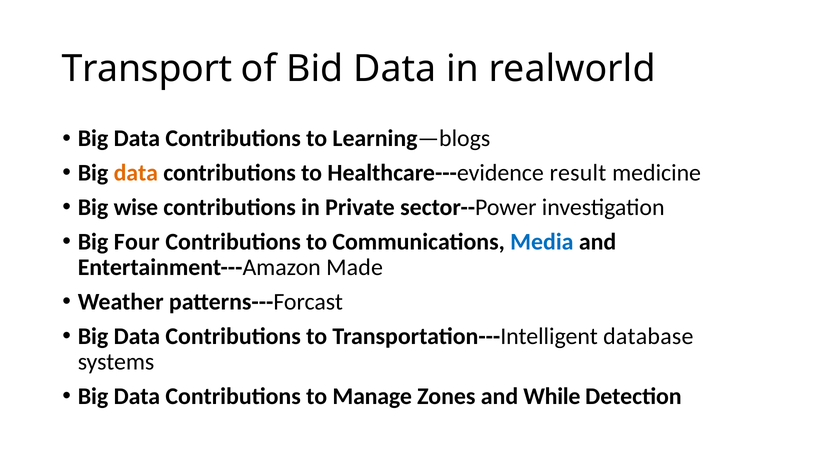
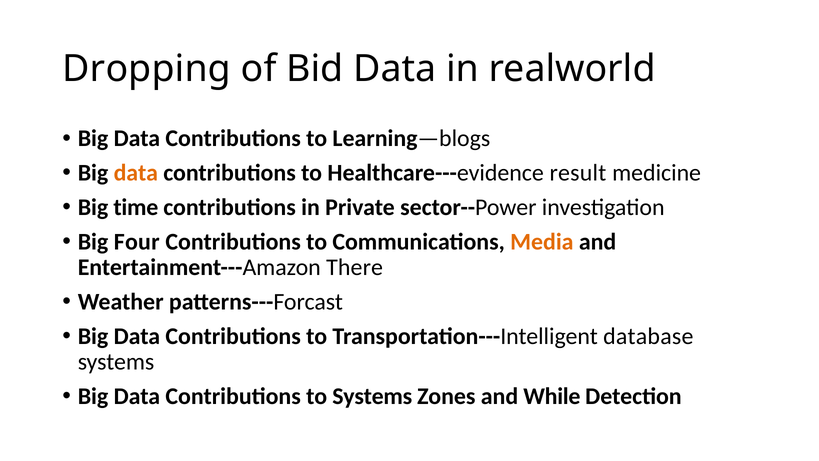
Transport: Transport -> Dropping
wise: wise -> time
Media colour: blue -> orange
Made: Made -> There
to Manage: Manage -> Systems
